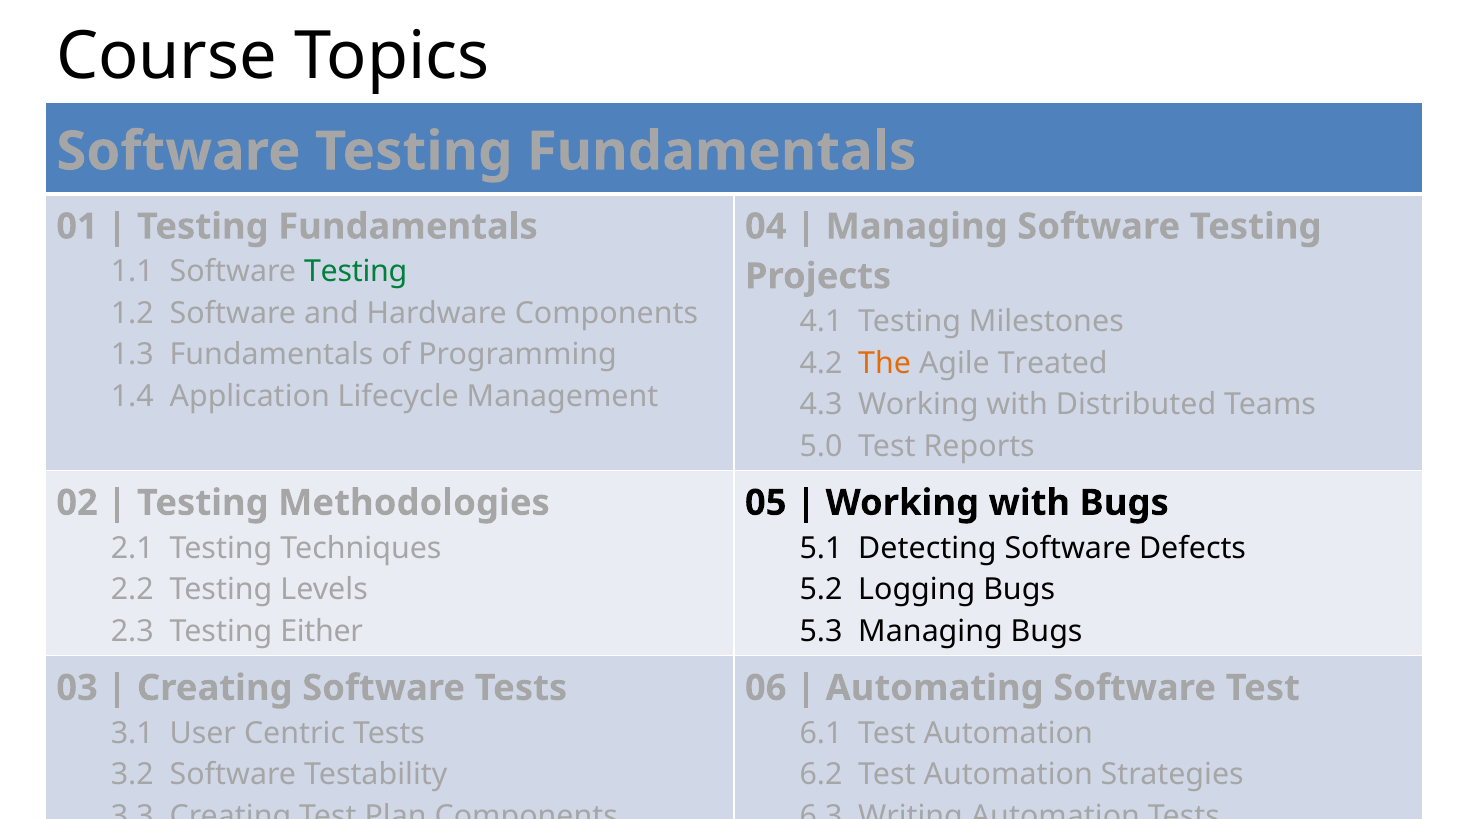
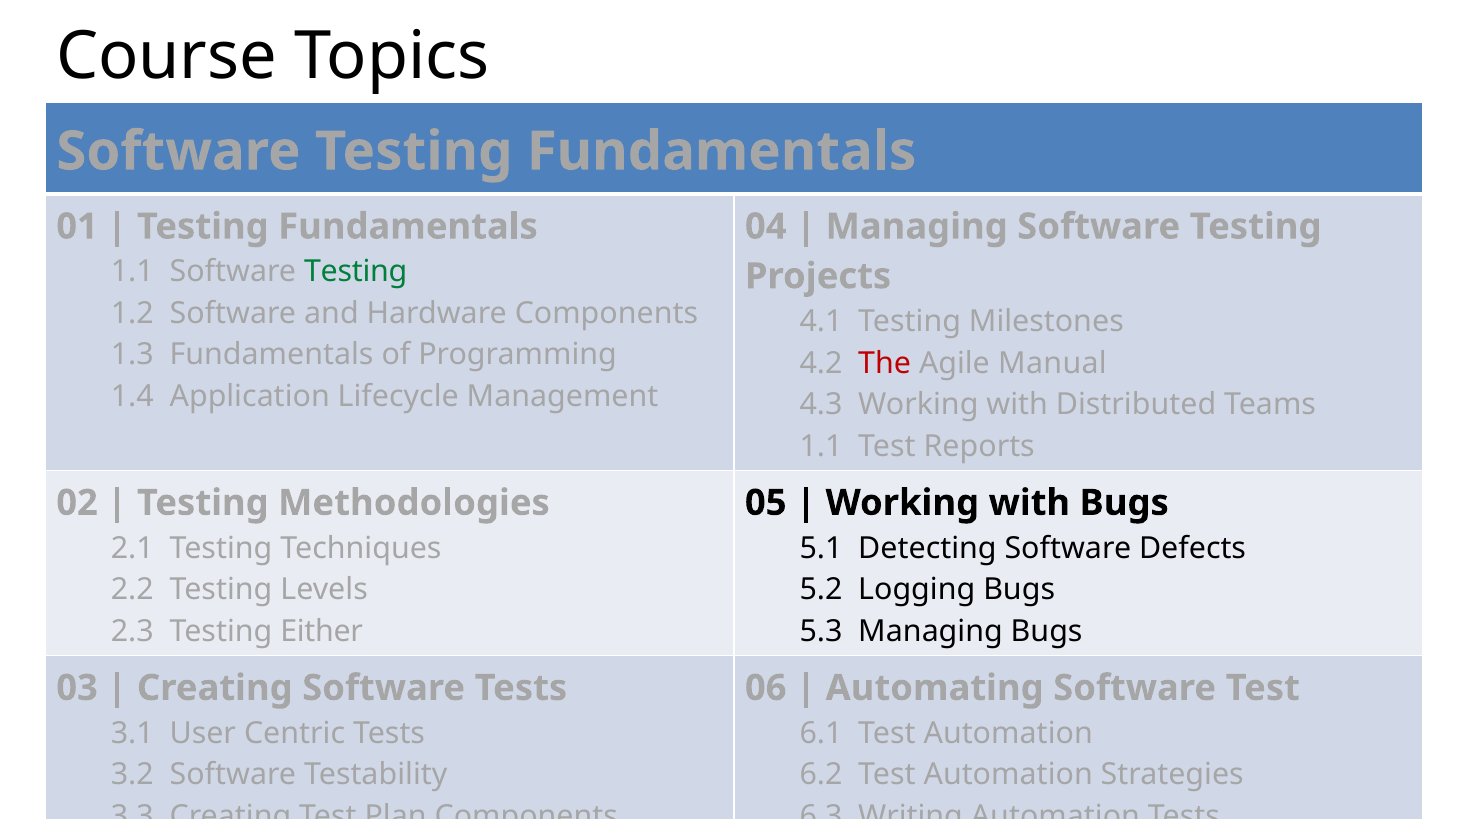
The colour: orange -> red
Treated: Treated -> Manual
5.0 at (821, 446): 5.0 -> 1.1
